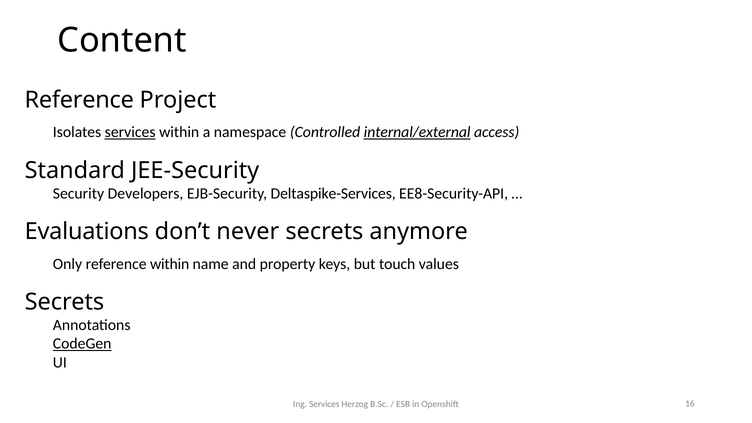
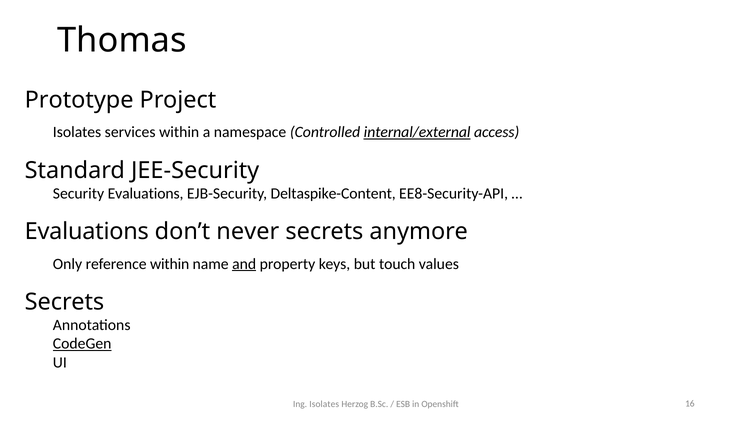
Content: Content -> Thomas
Reference at (79, 100): Reference -> Prototype
services at (130, 132) underline: present -> none
Security Developers: Developers -> Evaluations
Deltaspike-Services: Deltaspike-Services -> Deltaspike-Content
and underline: none -> present
Ing Services: Services -> Isolates
